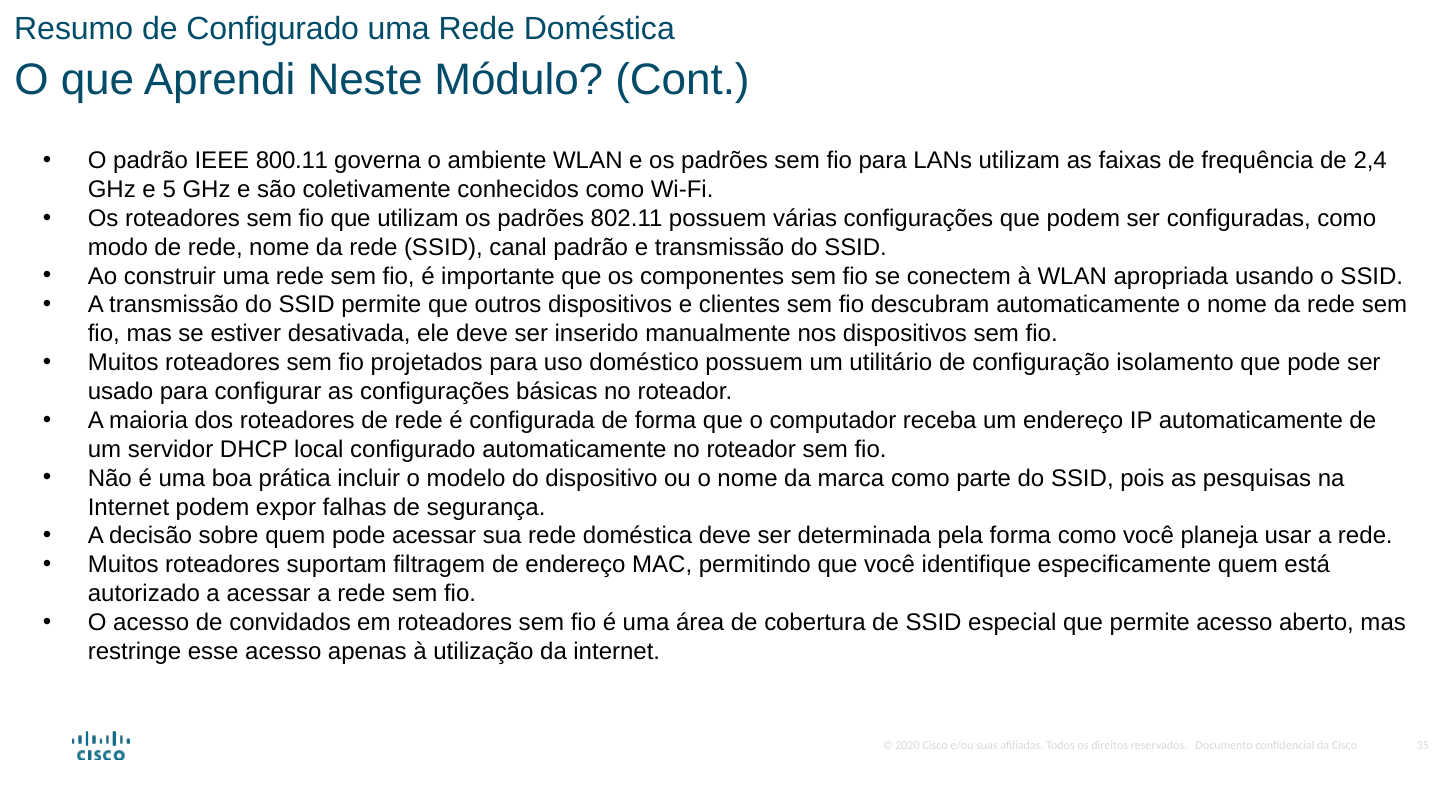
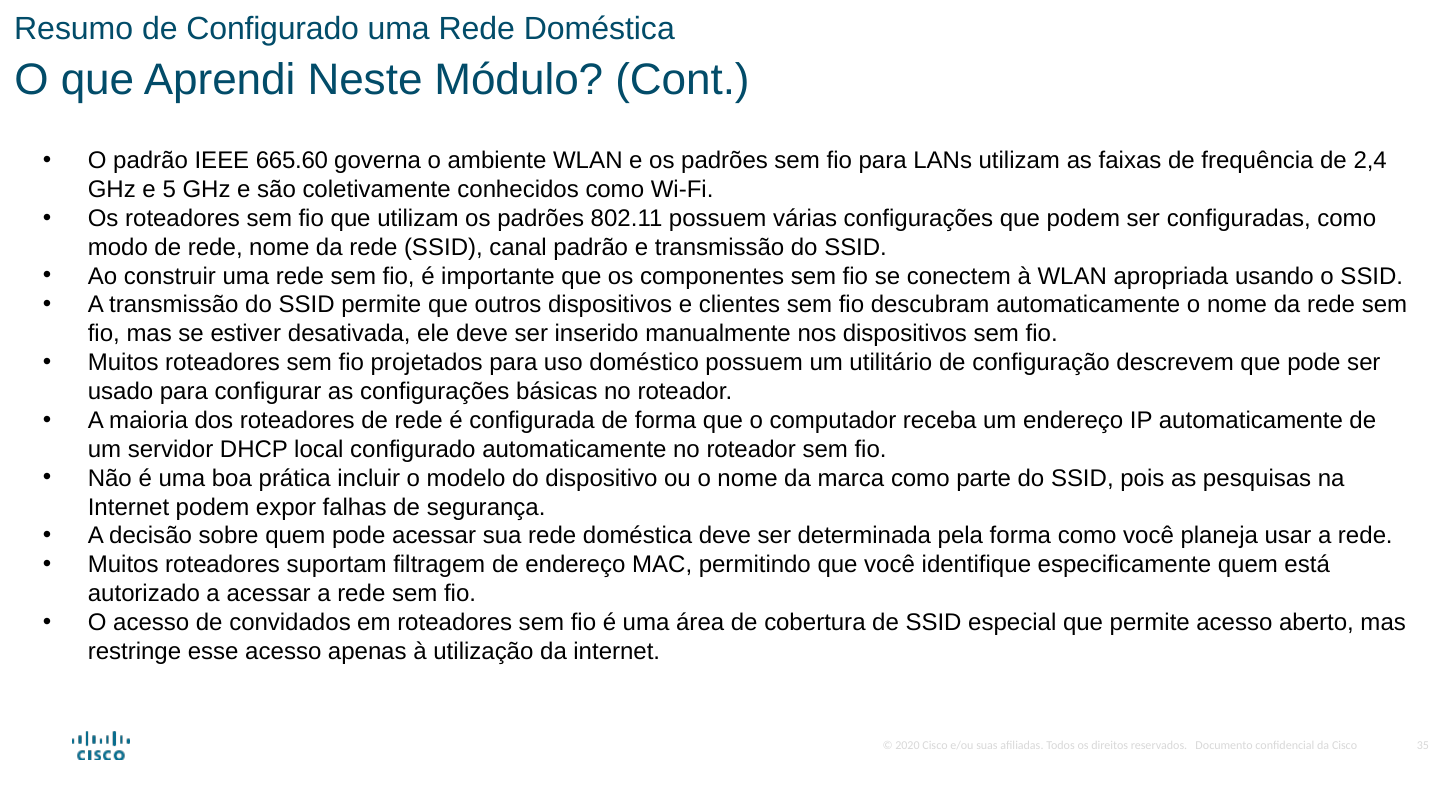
800.11: 800.11 -> 665.60
isolamento: isolamento -> descrevem
